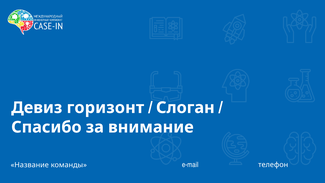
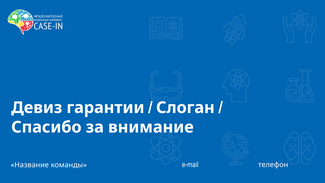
горизонт: горизонт -> гарантии
